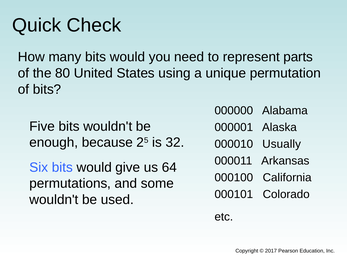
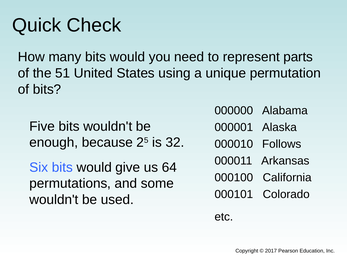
80: 80 -> 51
Usually: Usually -> Follows
